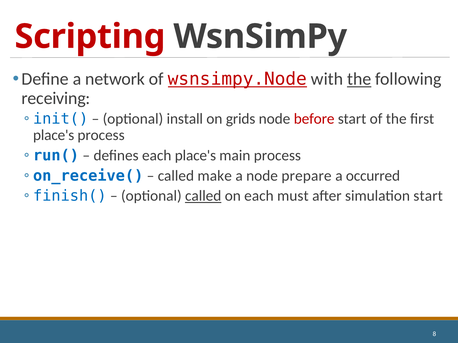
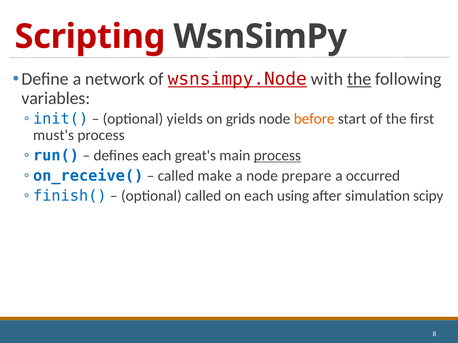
receiving: receiving -> variables
install: install -> yields
before colour: red -> orange
place's at (54, 135): place's -> must's
each place's: place's -> great's
process at (277, 156) underline: none -> present
called at (203, 196) underline: present -> none
must: must -> using
simulation start: start -> scipy
